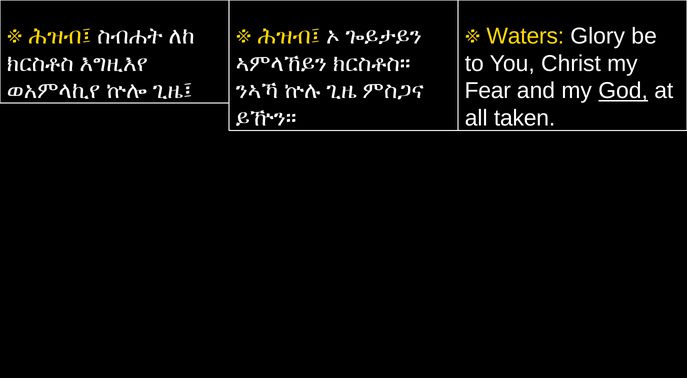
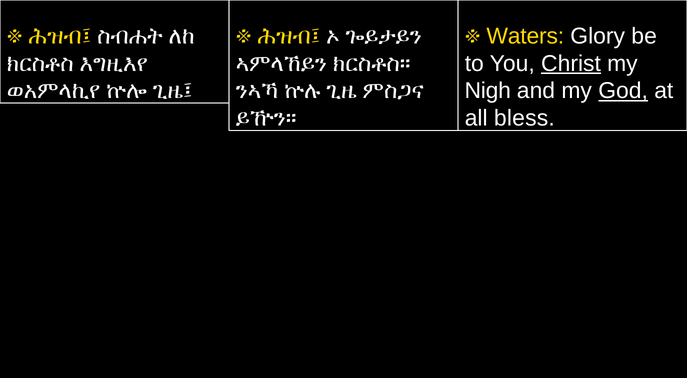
Christ underline: none -> present
Fear: Fear -> Nigh
taken: taken -> bless
